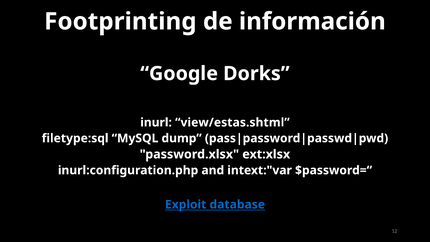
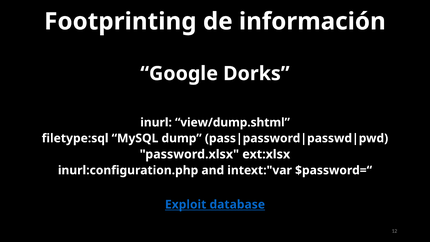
view/estas.shtml: view/estas.shtml -> view/dump.shtml
